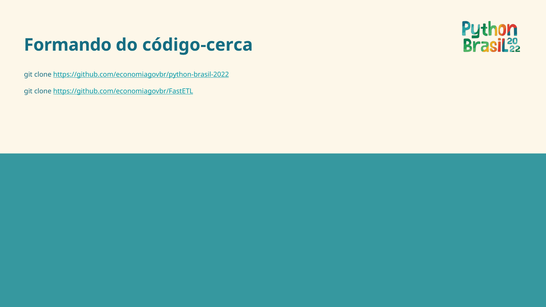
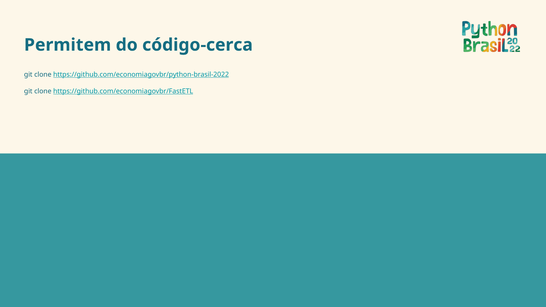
Formando: Formando -> Permitem
